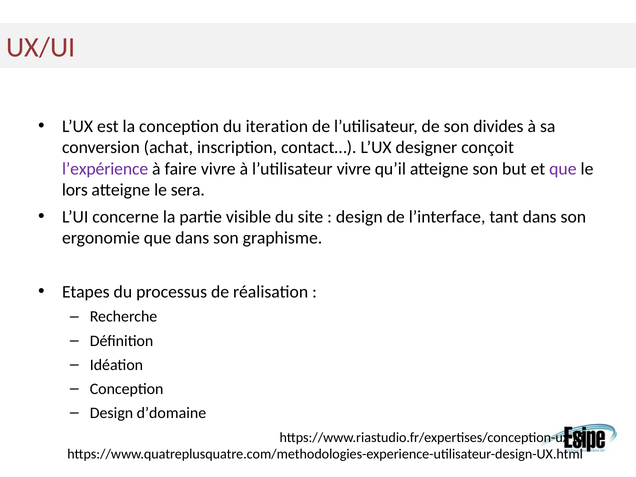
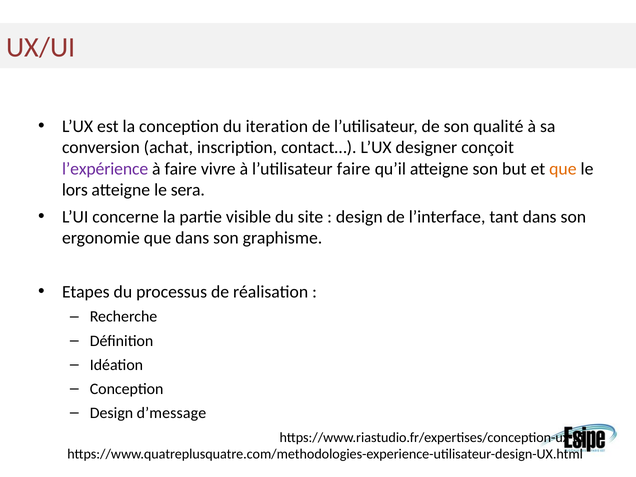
divides: divides -> qualité
l’utilisateur vivre: vivre -> faire
que at (563, 169) colour: purple -> orange
d’domaine: d’domaine -> d’message
